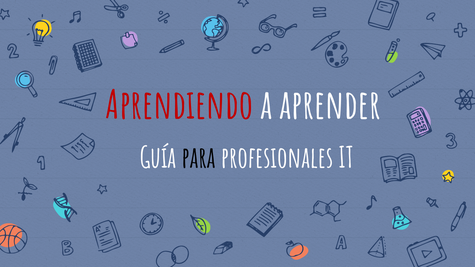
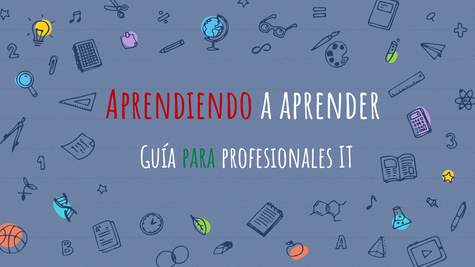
para colour: black -> green
